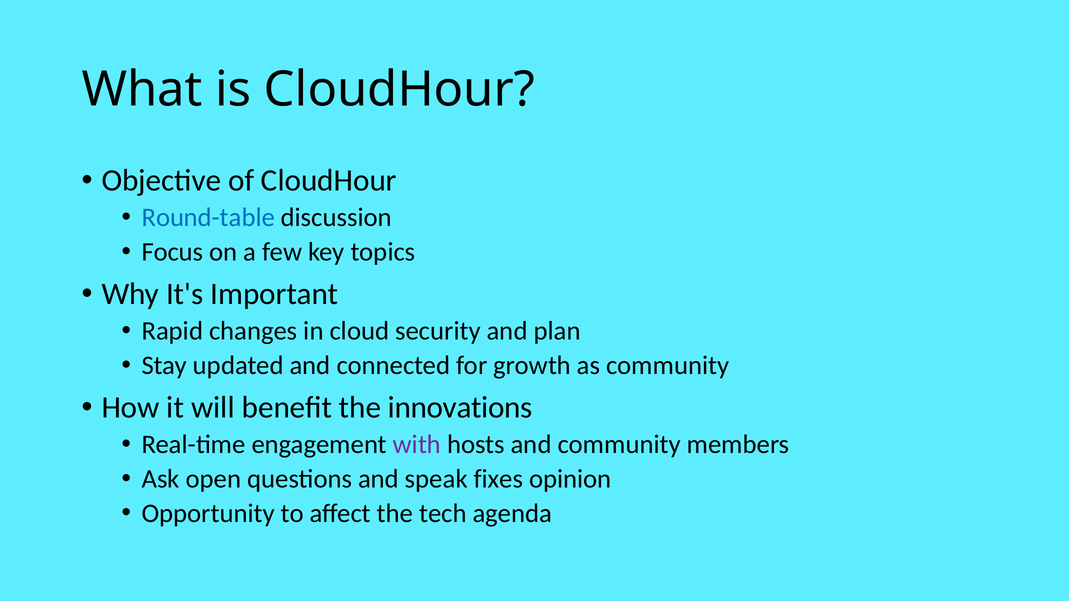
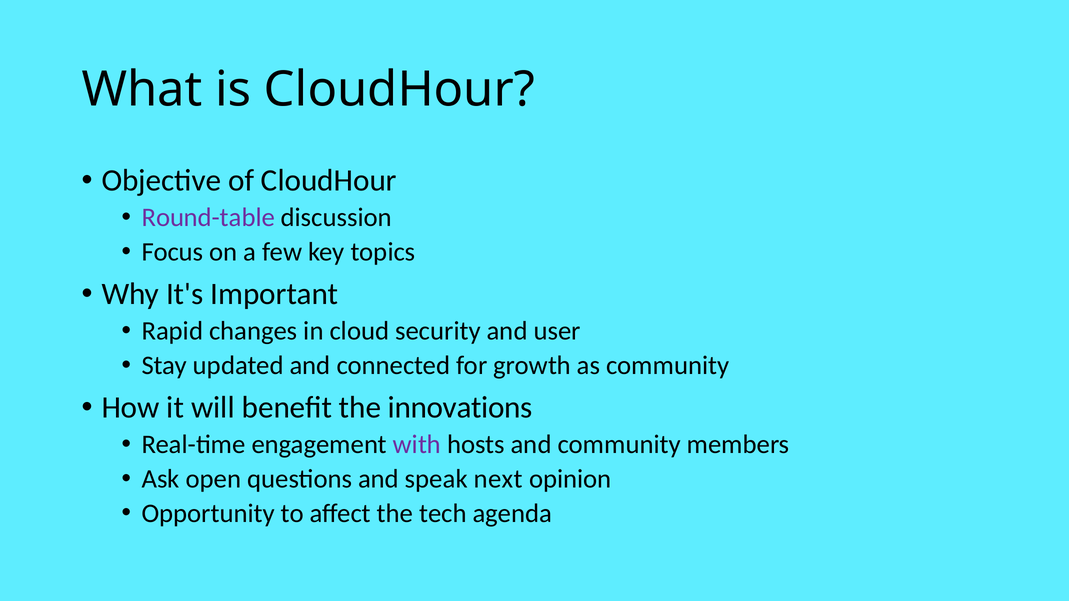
Round-table colour: blue -> purple
plan: plan -> user
fixes: fixes -> next
